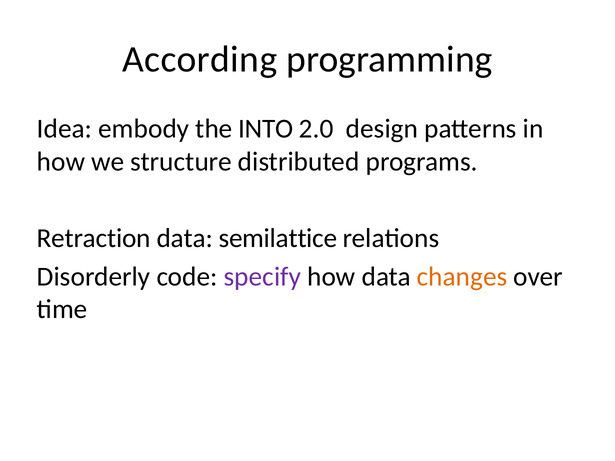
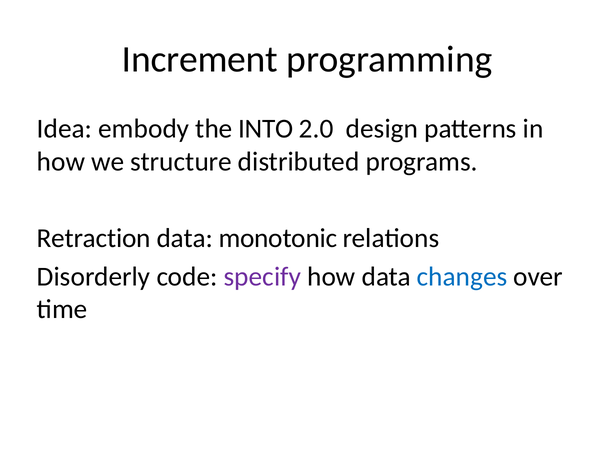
According: According -> Increment
semilattice: semilattice -> monotonic
changes colour: orange -> blue
